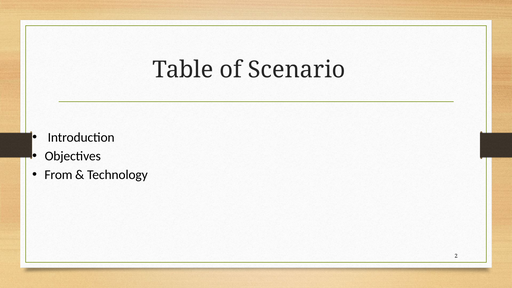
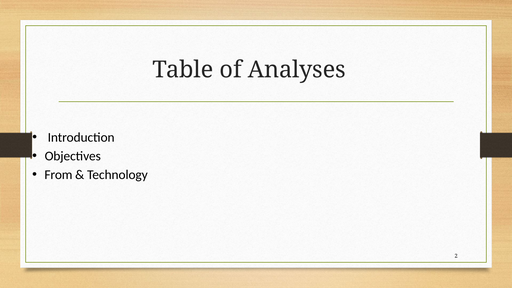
Scenario: Scenario -> Analyses
